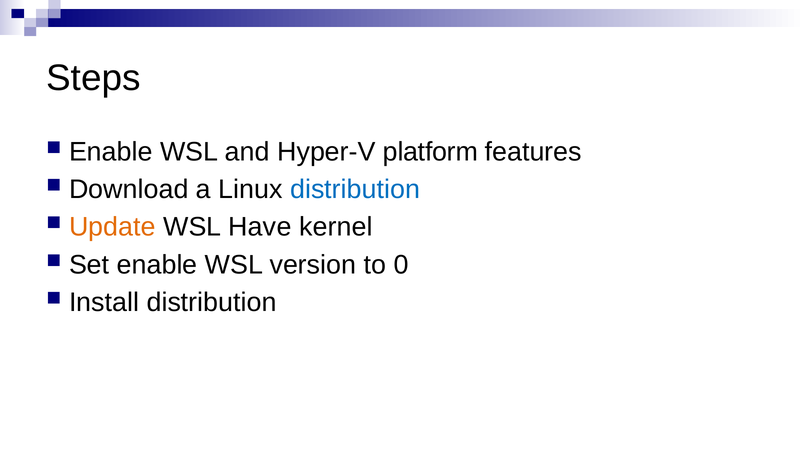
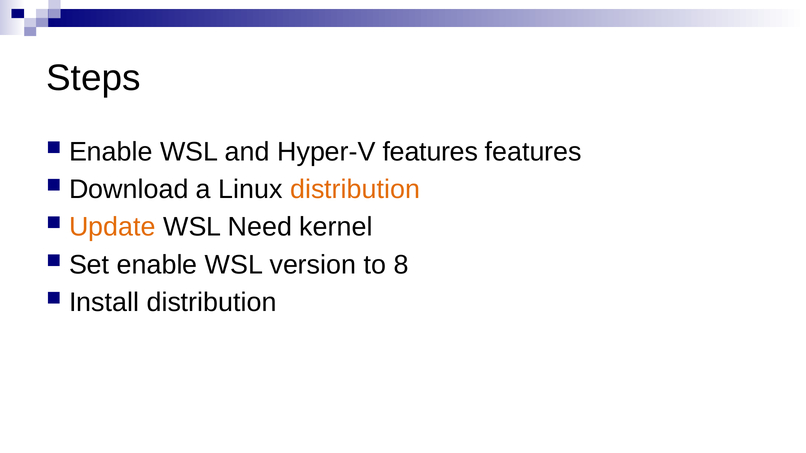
Hyper-V platform: platform -> features
distribution at (355, 190) colour: blue -> orange
Have: Have -> Need
0: 0 -> 8
